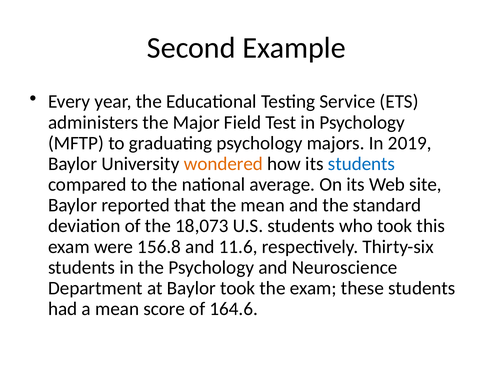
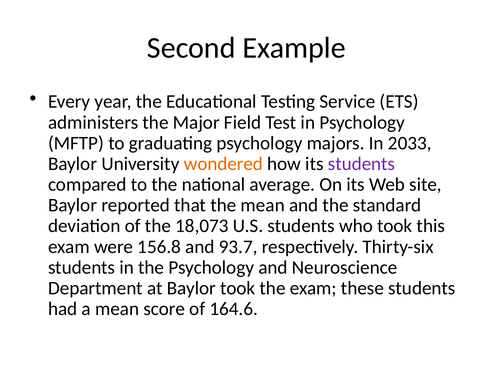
2019: 2019 -> 2033
students at (361, 164) colour: blue -> purple
11.6: 11.6 -> 93.7
